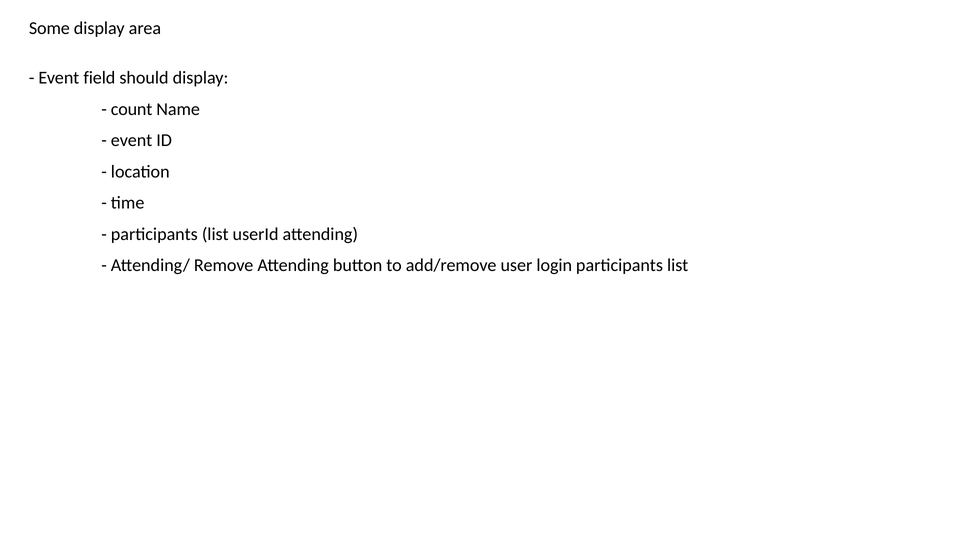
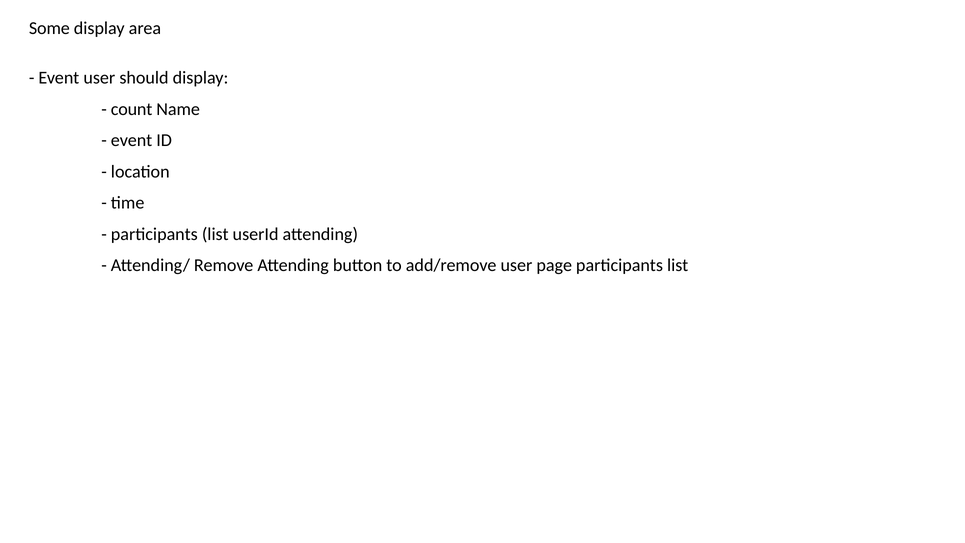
Event field: field -> user
login: login -> page
